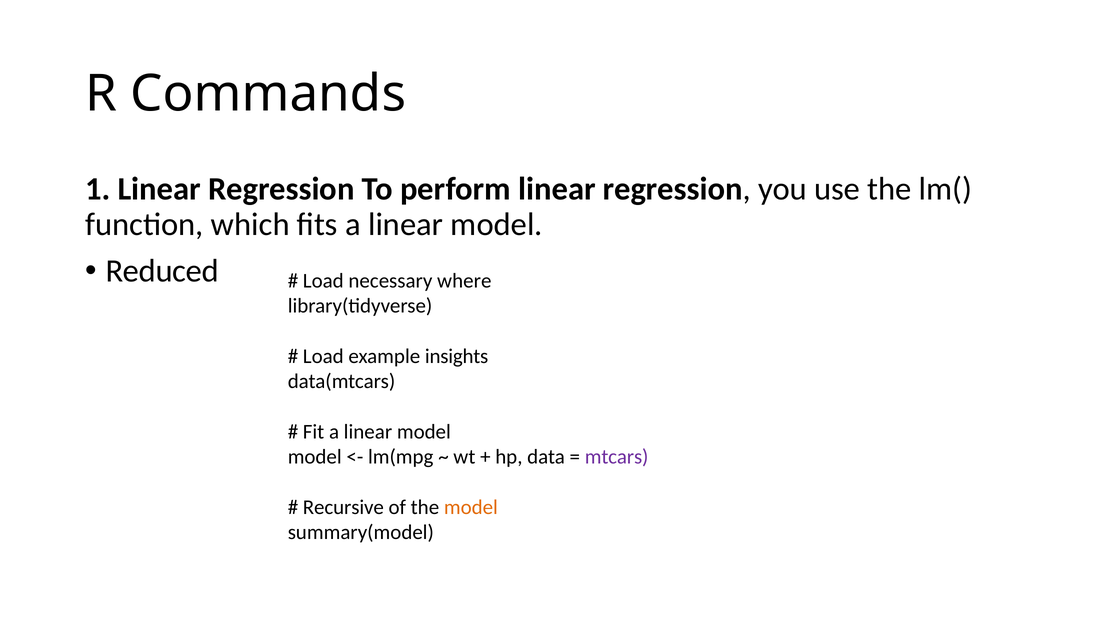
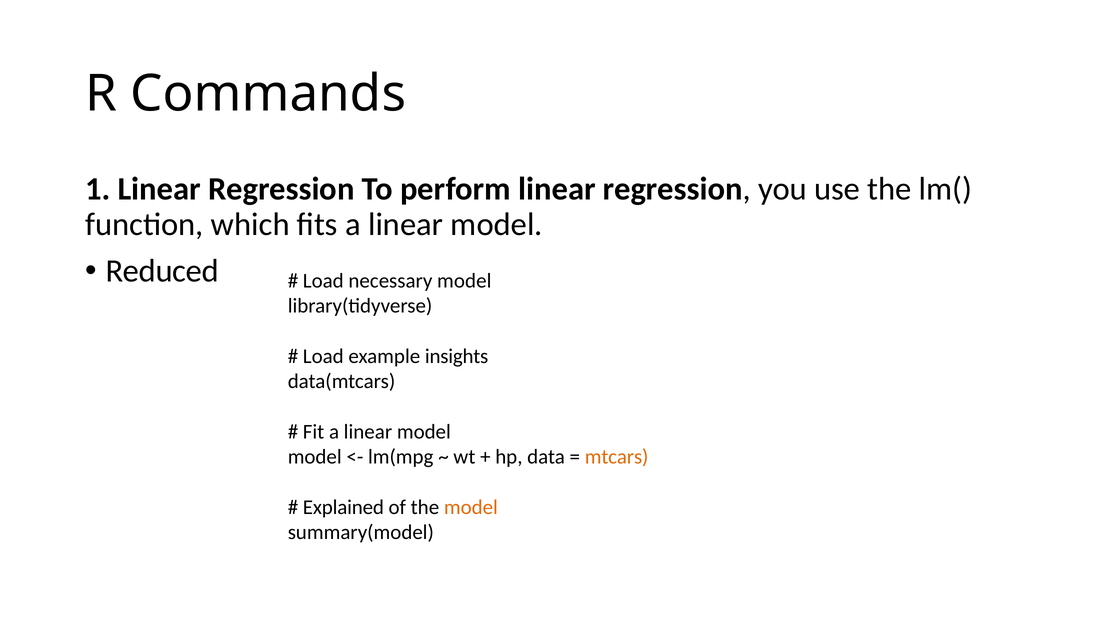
necessary where: where -> model
mtcars colour: purple -> orange
Recursive: Recursive -> Explained
